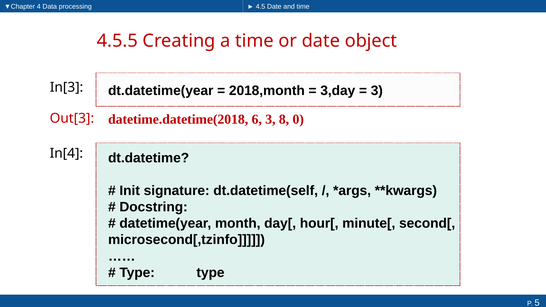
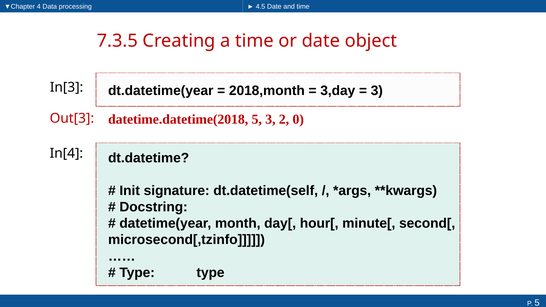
4.5.5: 4.5.5 -> 7.3.5
datetime.datetime(2018 6: 6 -> 5
8: 8 -> 2
